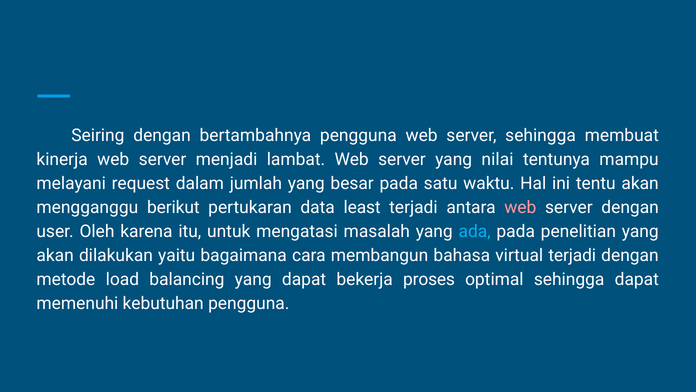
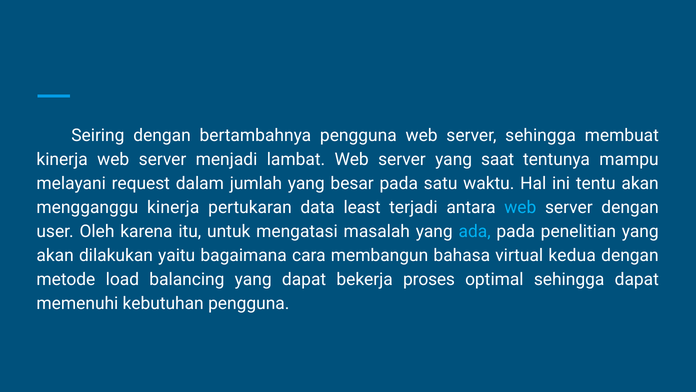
nilai: nilai -> saat
mengganggu berikut: berikut -> kinerja
web at (520, 207) colour: pink -> light blue
virtual terjadi: terjadi -> kedua
